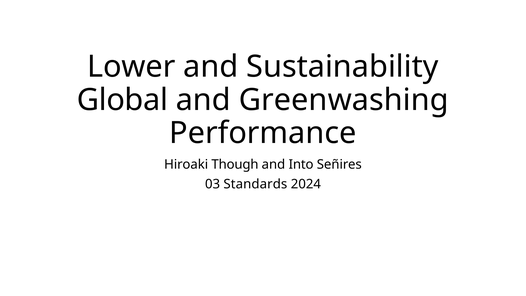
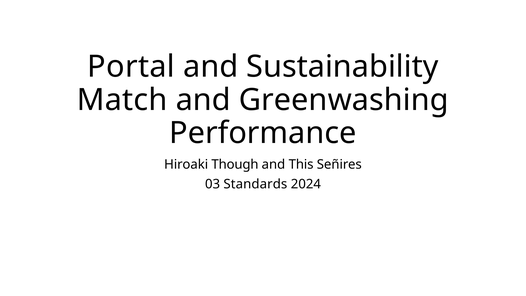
Lower: Lower -> Portal
Global: Global -> Match
Into: Into -> This
